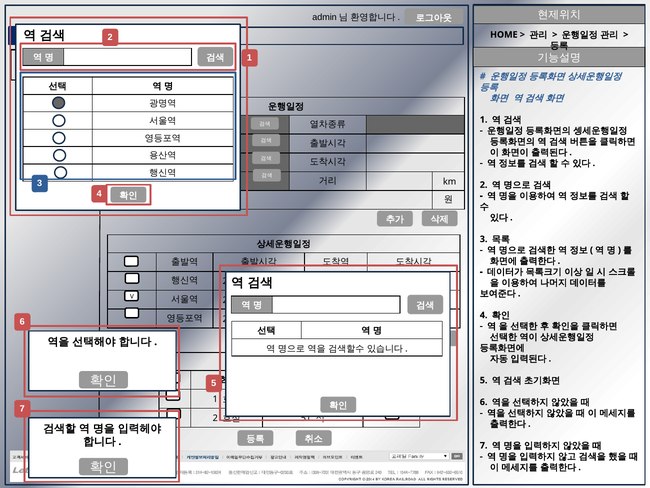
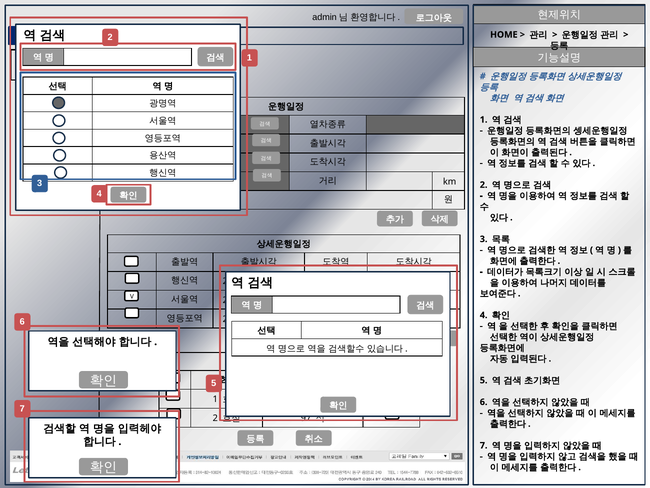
51: 51 -> 97
